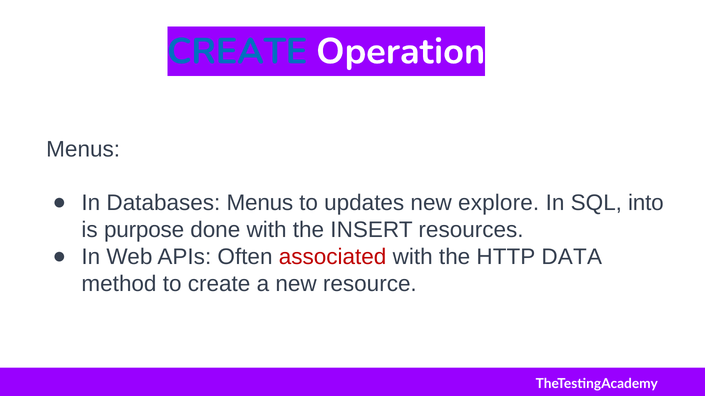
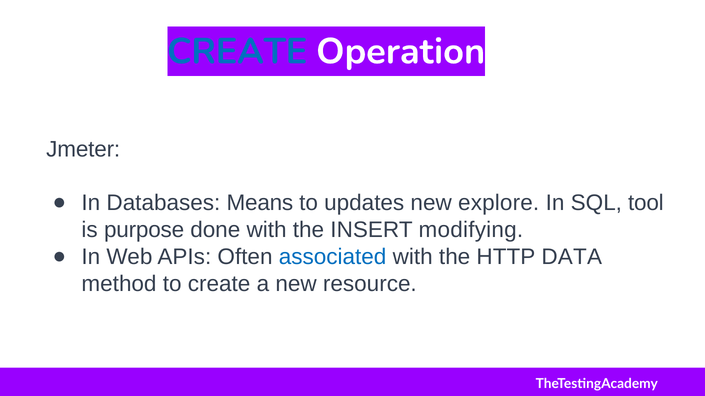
Menus at (83, 149): Menus -> Jmeter
Databases Menus: Menus -> Means
into: into -> tool
resources: resources -> modifying
associated colour: red -> blue
